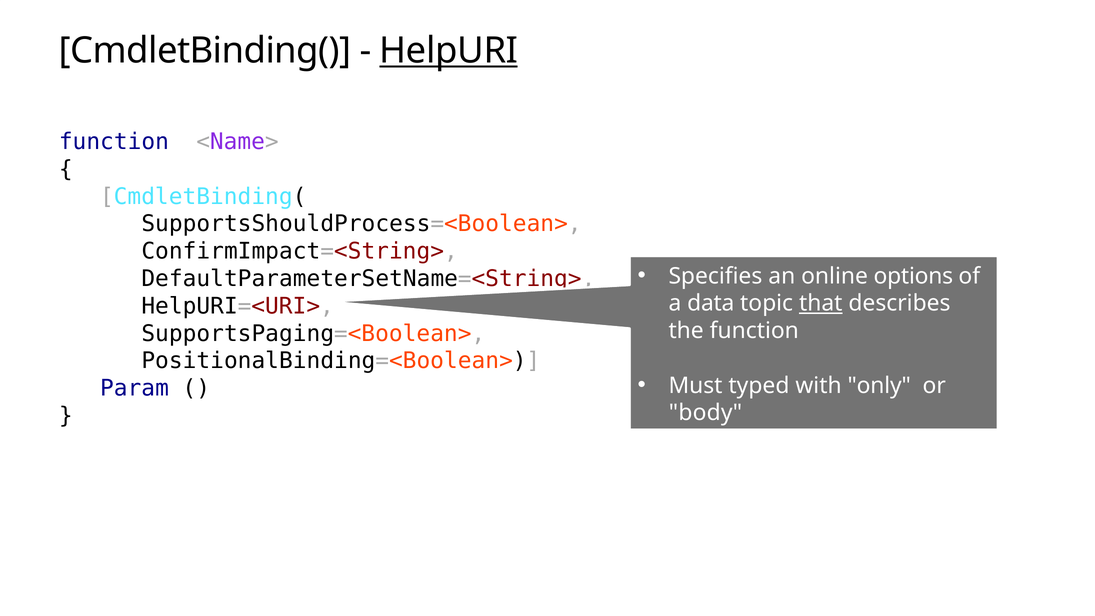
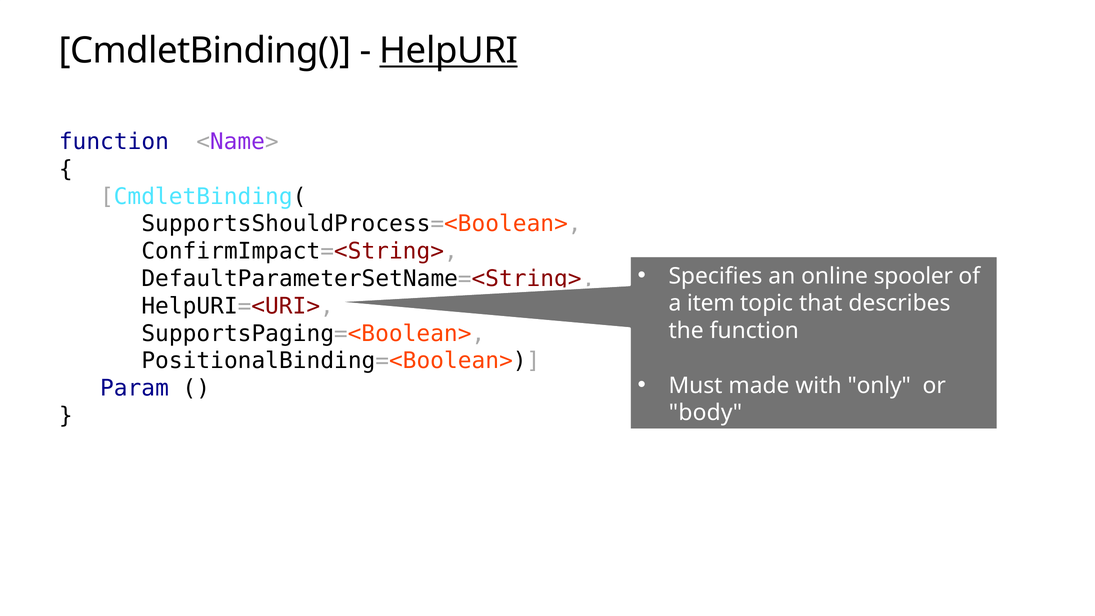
options: options -> spooler
data: data -> item
that underline: present -> none
typed: typed -> made
